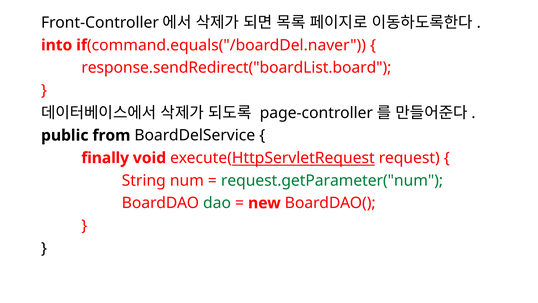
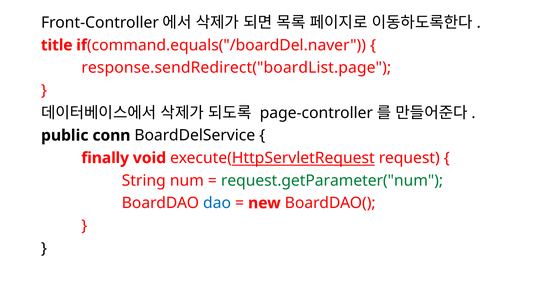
into: into -> title
response.sendRedirect("boardList.board: response.sendRedirect("boardList.board -> response.sendRedirect("boardList.page
from: from -> conn
dao colour: green -> blue
